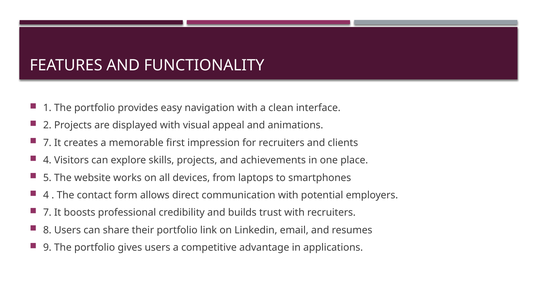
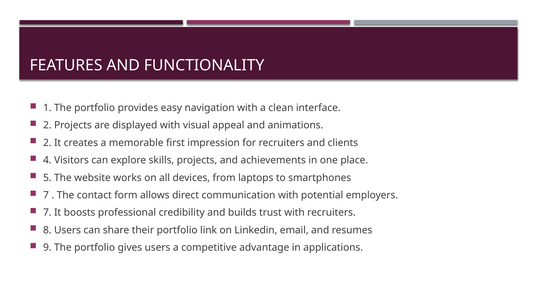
7 at (47, 143): 7 -> 2
4 at (46, 195): 4 -> 7
